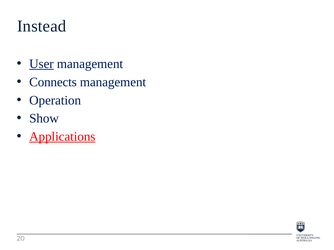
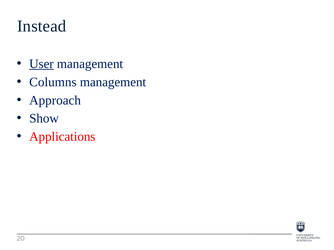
Connects: Connects -> Columns
Operation: Operation -> Approach
Applications underline: present -> none
